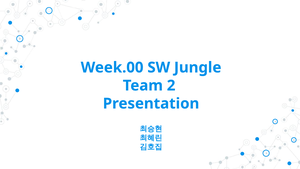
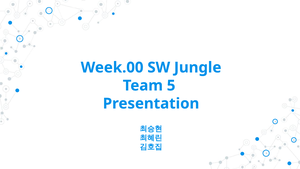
2: 2 -> 5
